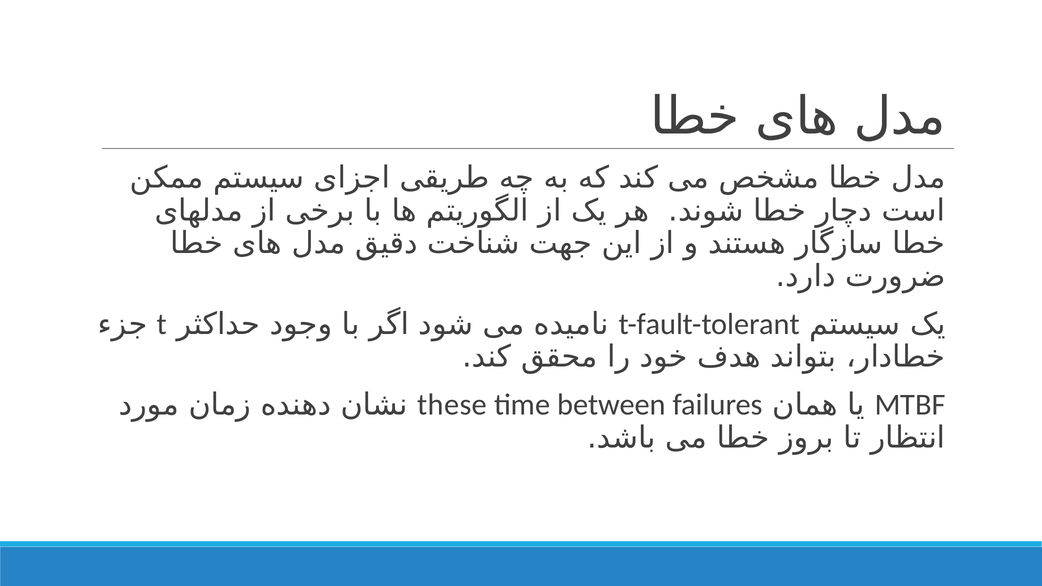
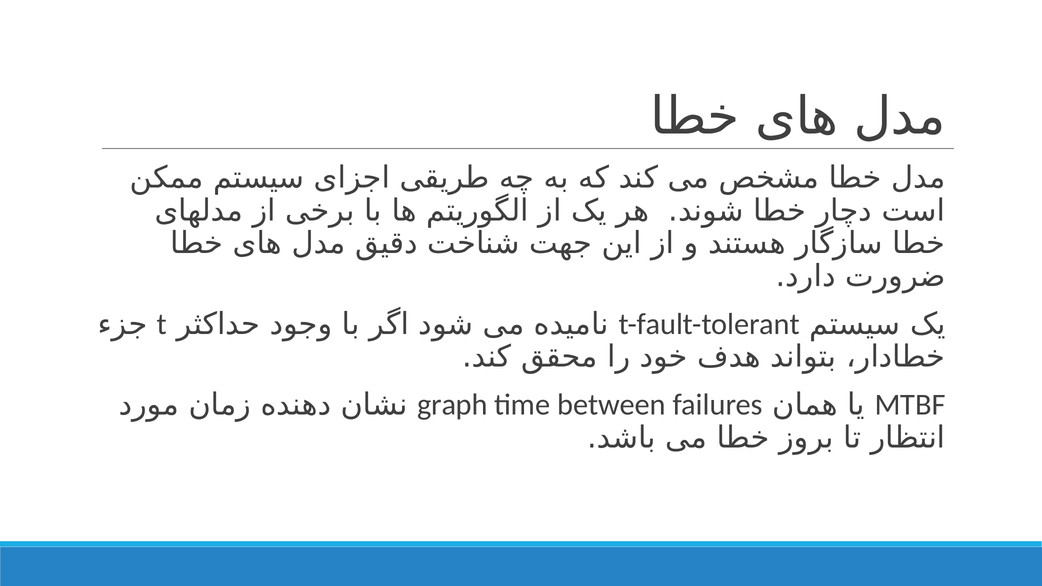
these: these -> graph
